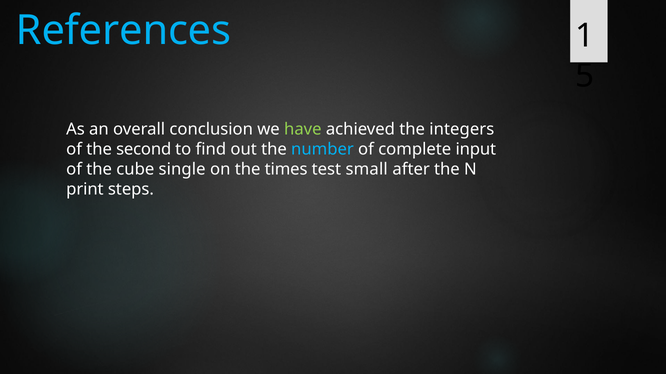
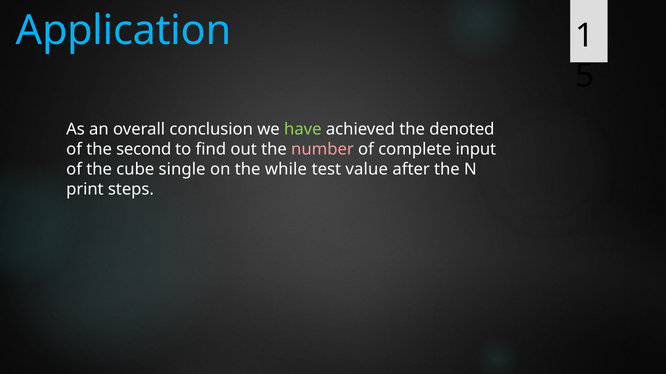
References: References -> Application
integers: integers -> denoted
number colour: light blue -> pink
times: times -> while
small: small -> value
